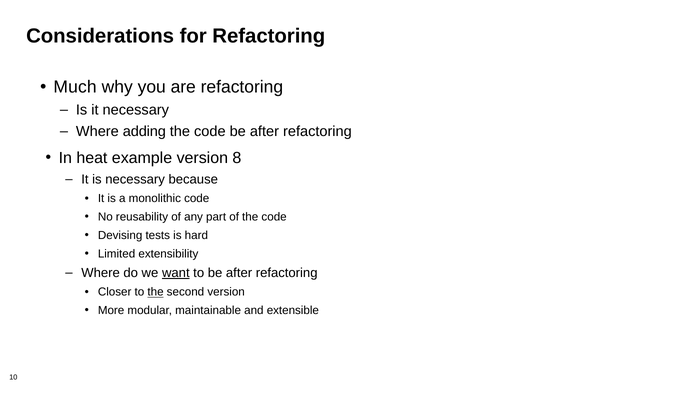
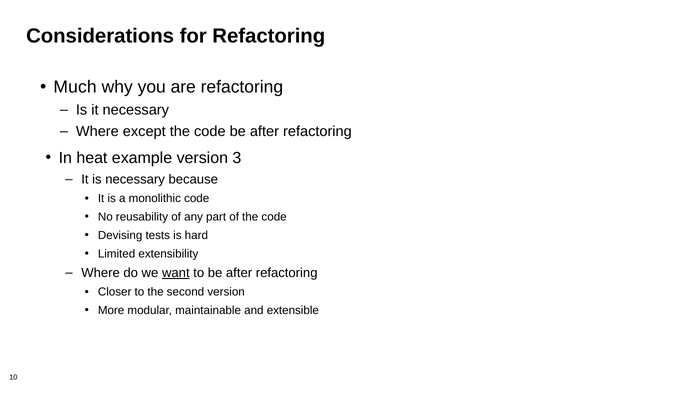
adding: adding -> except
8: 8 -> 3
the at (156, 292) underline: present -> none
